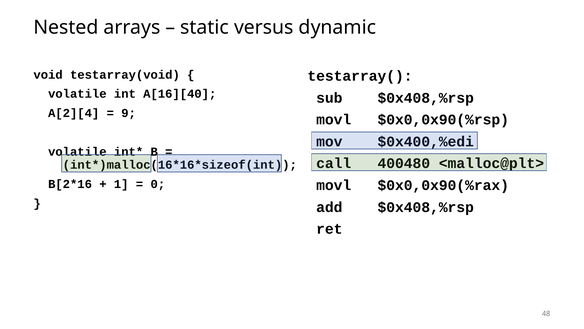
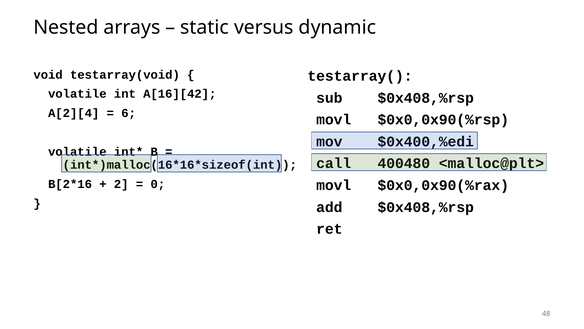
A[16][40: A[16][40 -> A[16][42
9: 9 -> 6
1: 1 -> 2
